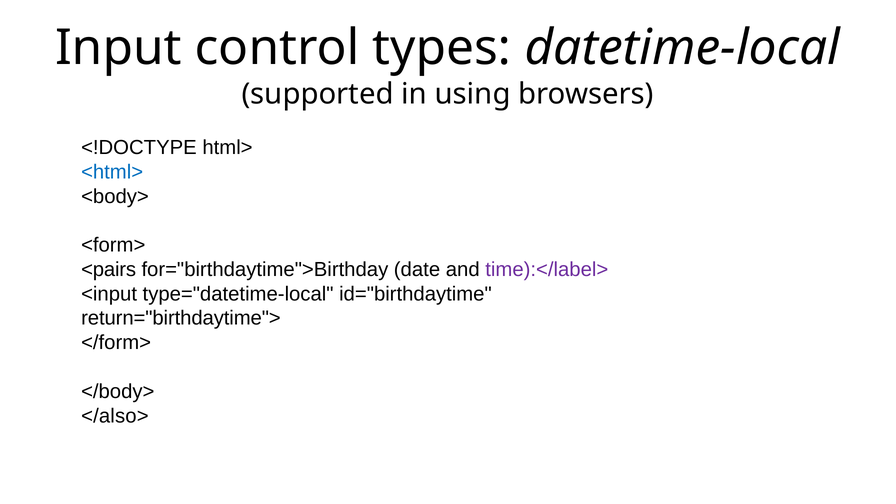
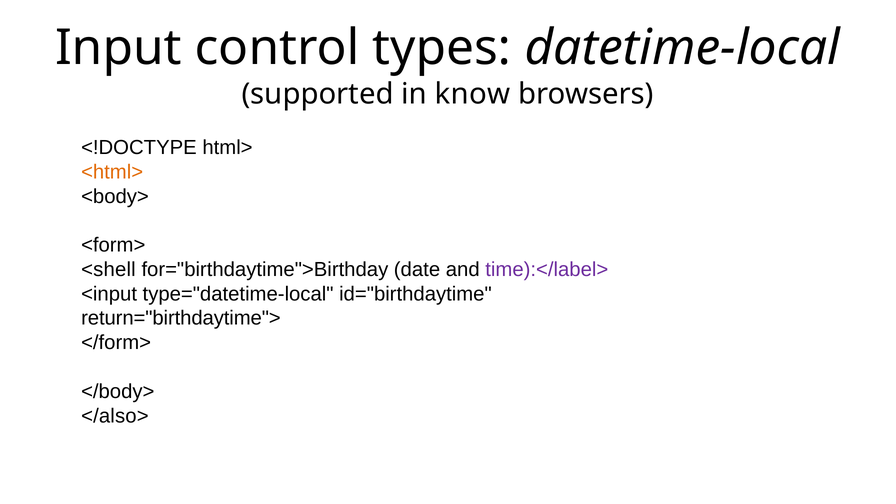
using: using -> know
<html> colour: blue -> orange
<pairs: <pairs -> <shell
